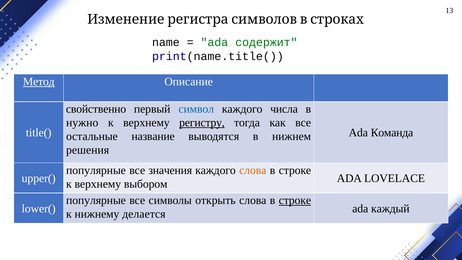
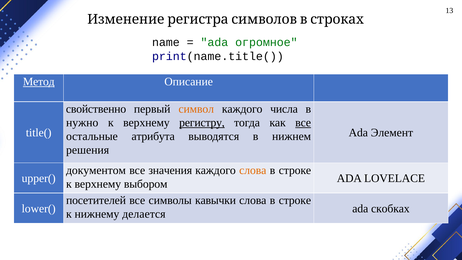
содержит: содержит -> огромное
символ colour: blue -> orange
все at (303, 123) underline: none -> present
Команда: Команда -> Элемент
название: название -> атрибута
популярные at (96, 170): популярные -> документом
популярные at (96, 200): популярные -> посетителей
открыть: открыть -> кавычки
строке at (295, 200) underline: present -> none
каждый: каждый -> скобках
